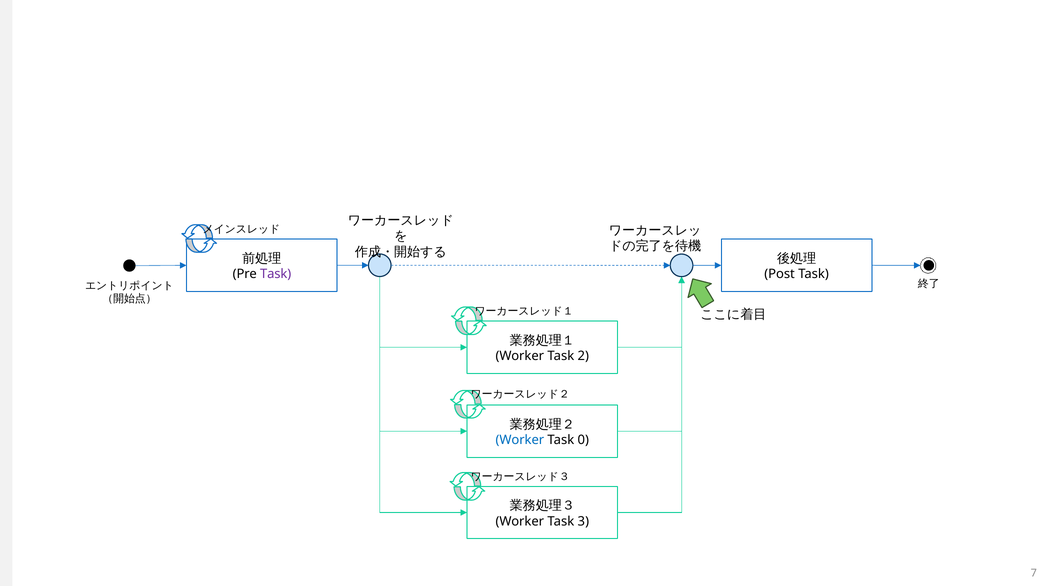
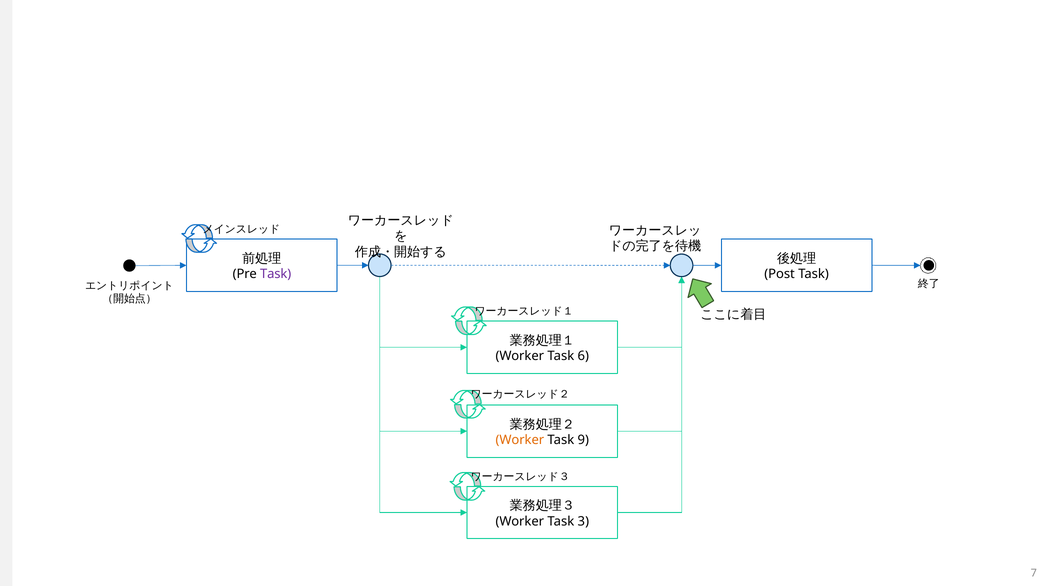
2: 2 -> 6
Worker at (520, 440) colour: blue -> orange
0: 0 -> 9
